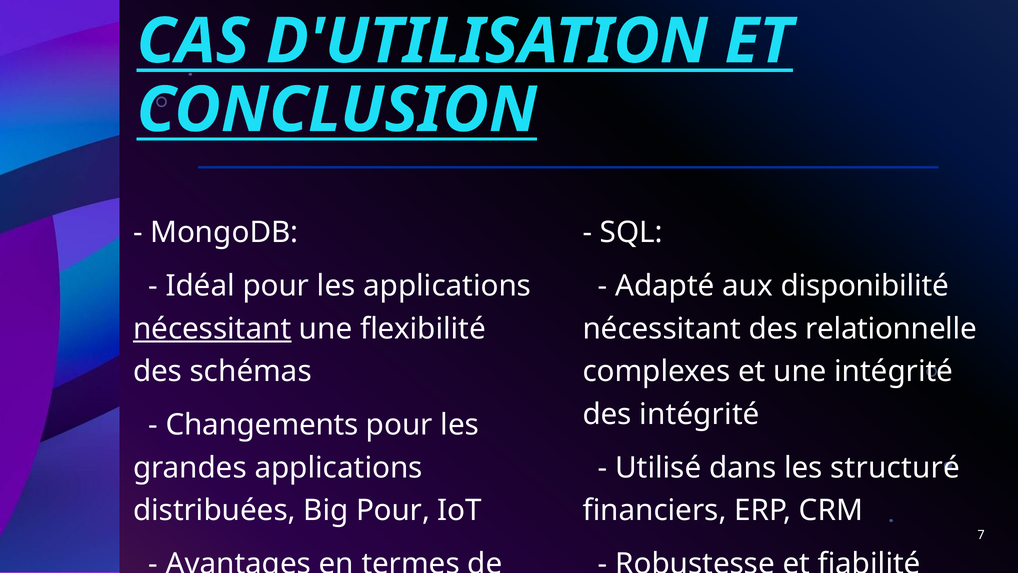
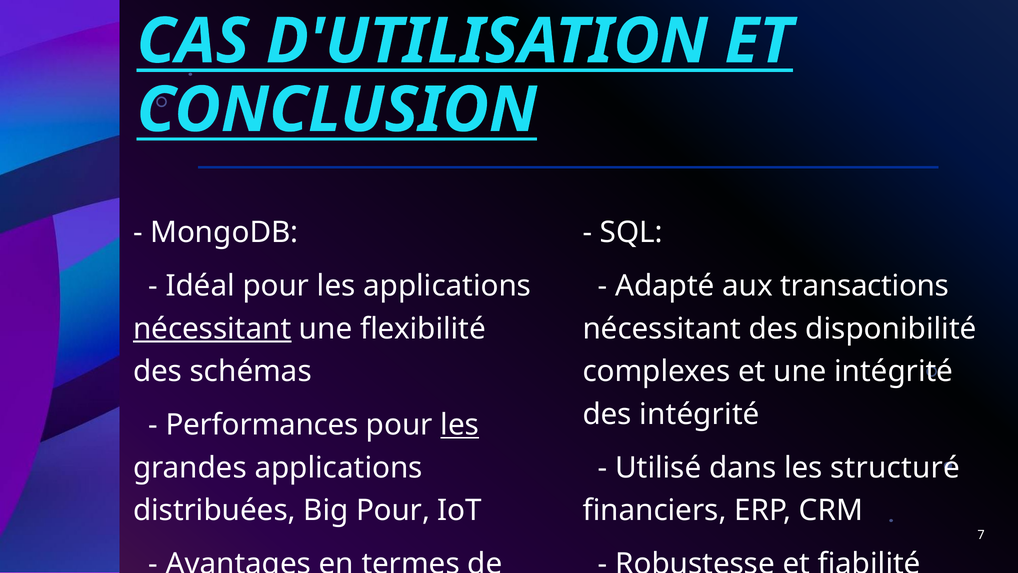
disponibilité: disponibilité -> transactions
relationnelle: relationnelle -> disponibilité
Changements: Changements -> Performances
les at (460, 425) underline: none -> present
